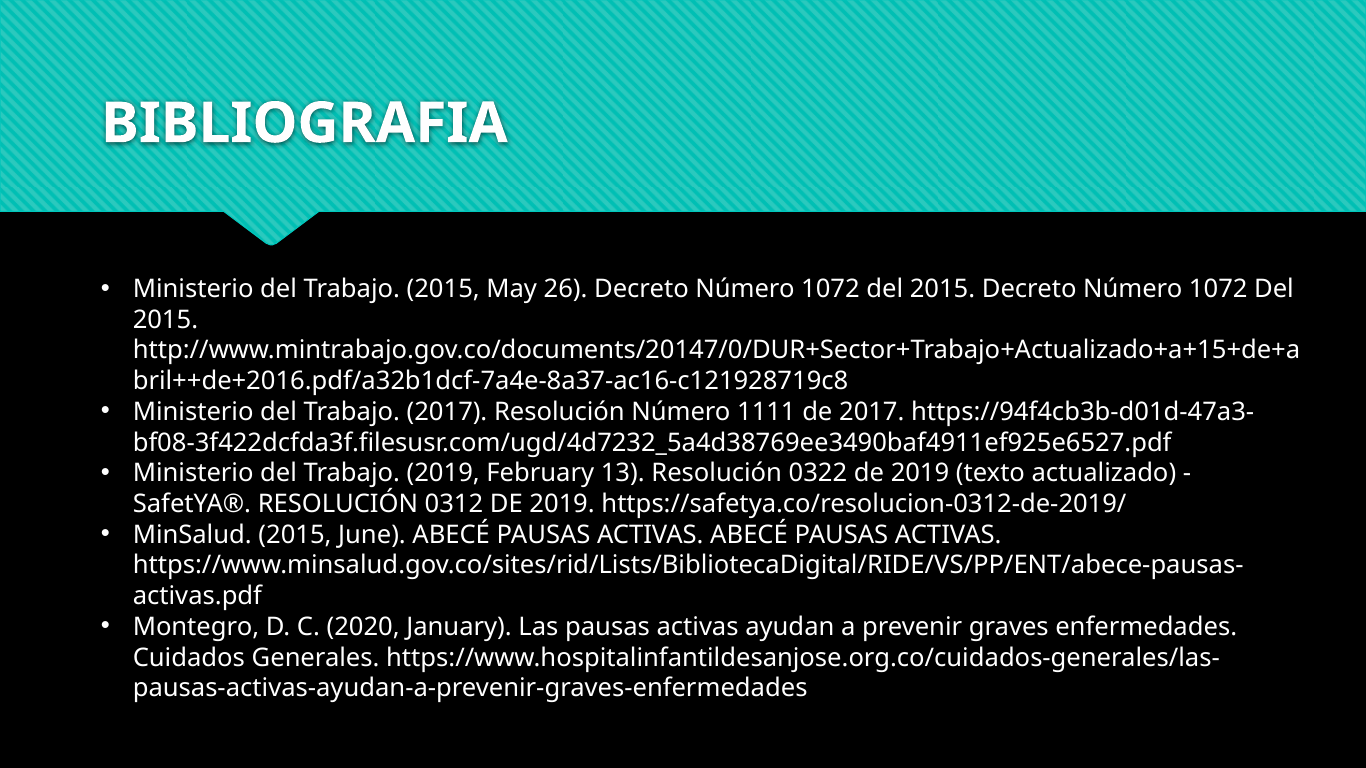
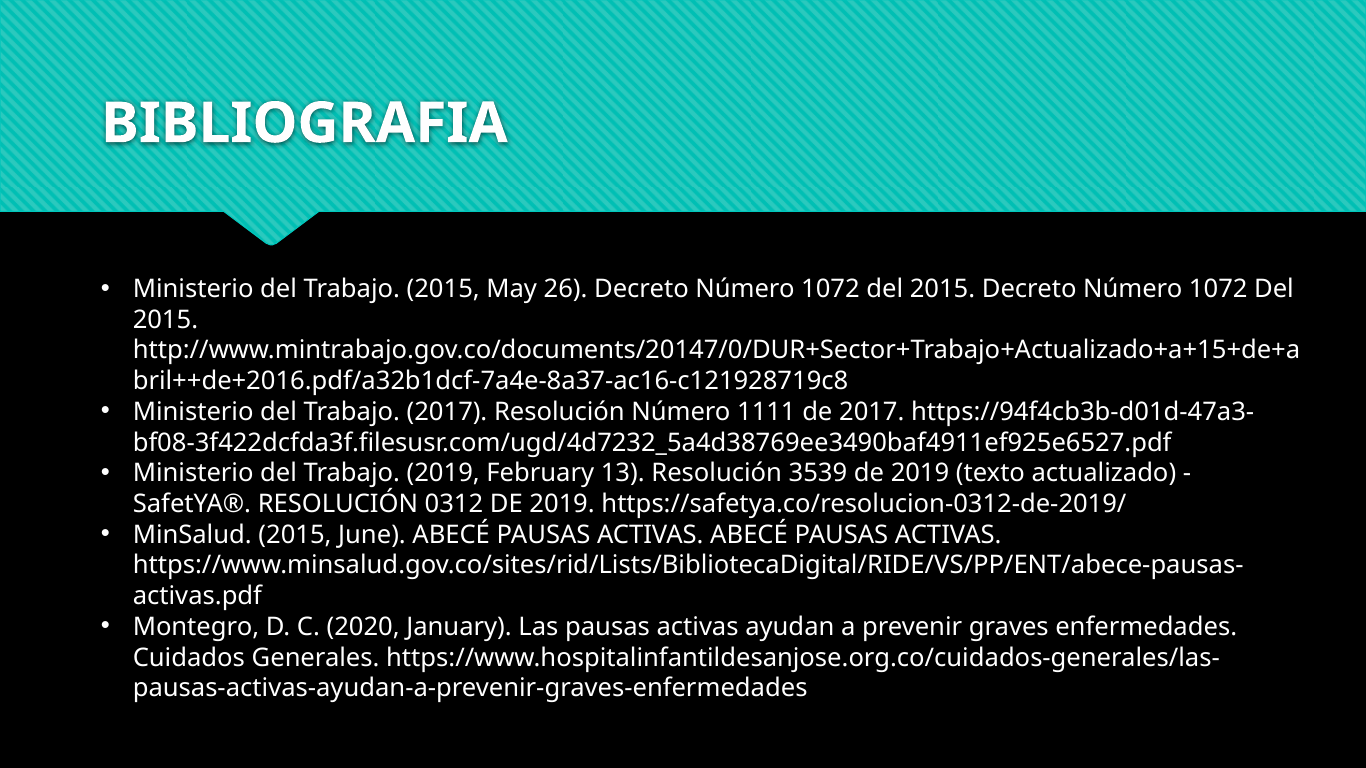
0322: 0322 -> 3539
